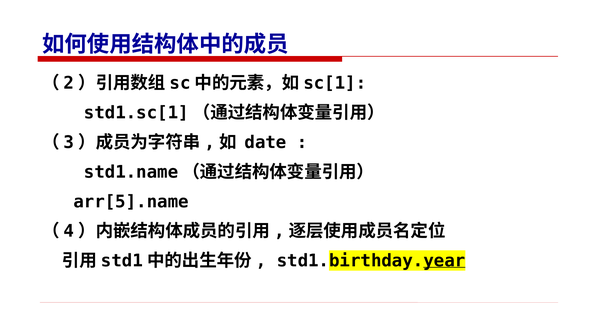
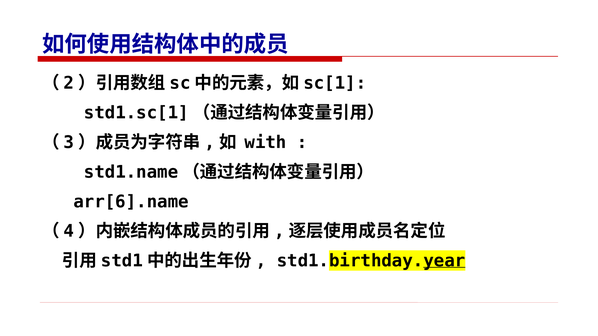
date: date -> with
arr[5].name: arr[5].name -> arr[6].name
